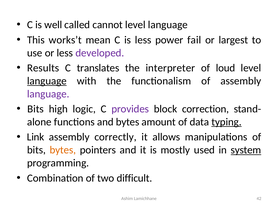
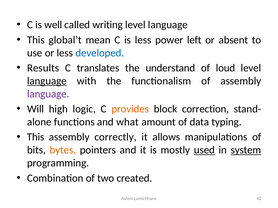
cannot: cannot -> writing
works’t: works’t -> global’t
fail: fail -> left
largest: largest -> absent
developed colour: purple -> blue
interpreter: interpreter -> understand
Bits at (36, 109): Bits -> Will
provides colour: purple -> orange
and bytes: bytes -> what
typing underline: present -> none
Link at (36, 137): Link -> This
used underline: none -> present
difficult: difficult -> created
